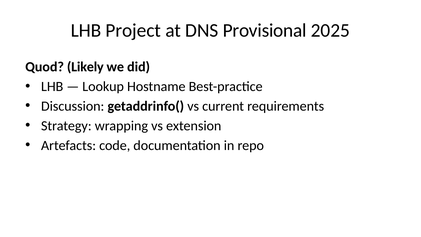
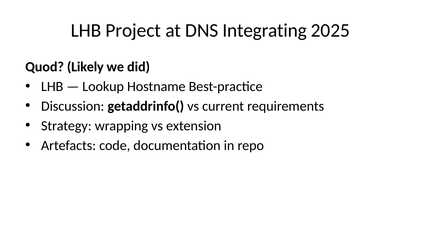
Provisional: Provisional -> Integrating
